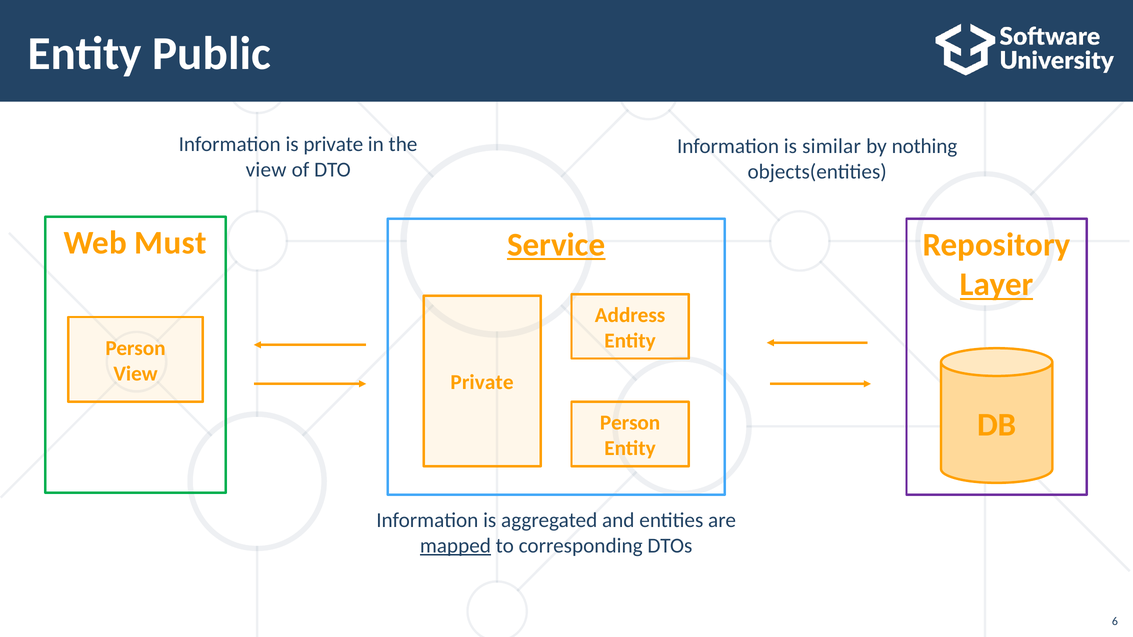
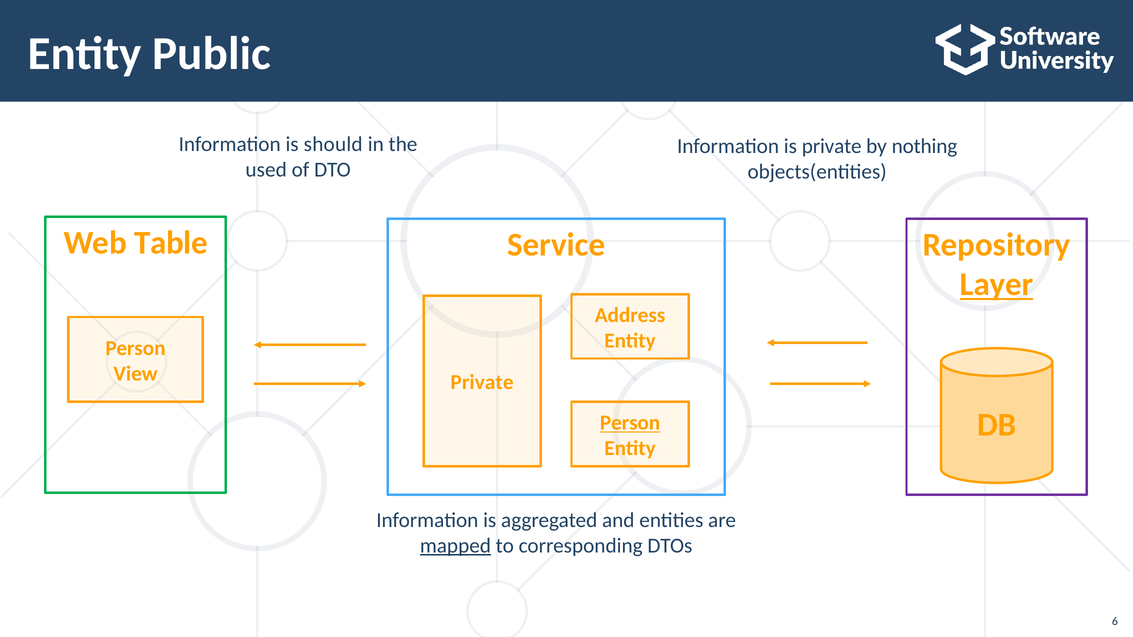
is private: private -> should
is similar: similar -> private
view at (266, 170): view -> used
Must: Must -> Table
Service underline: present -> none
Person at (630, 423) underline: none -> present
